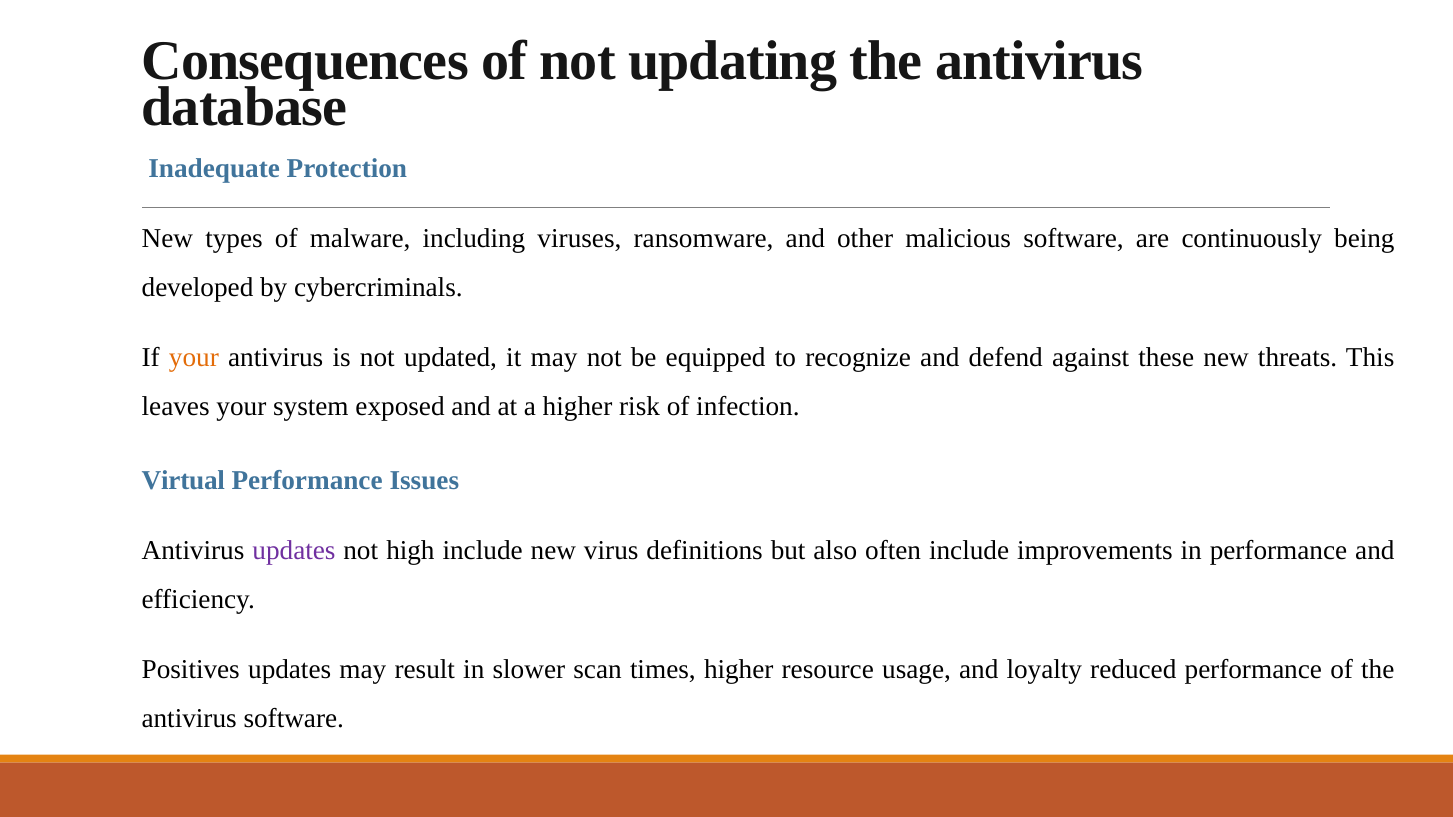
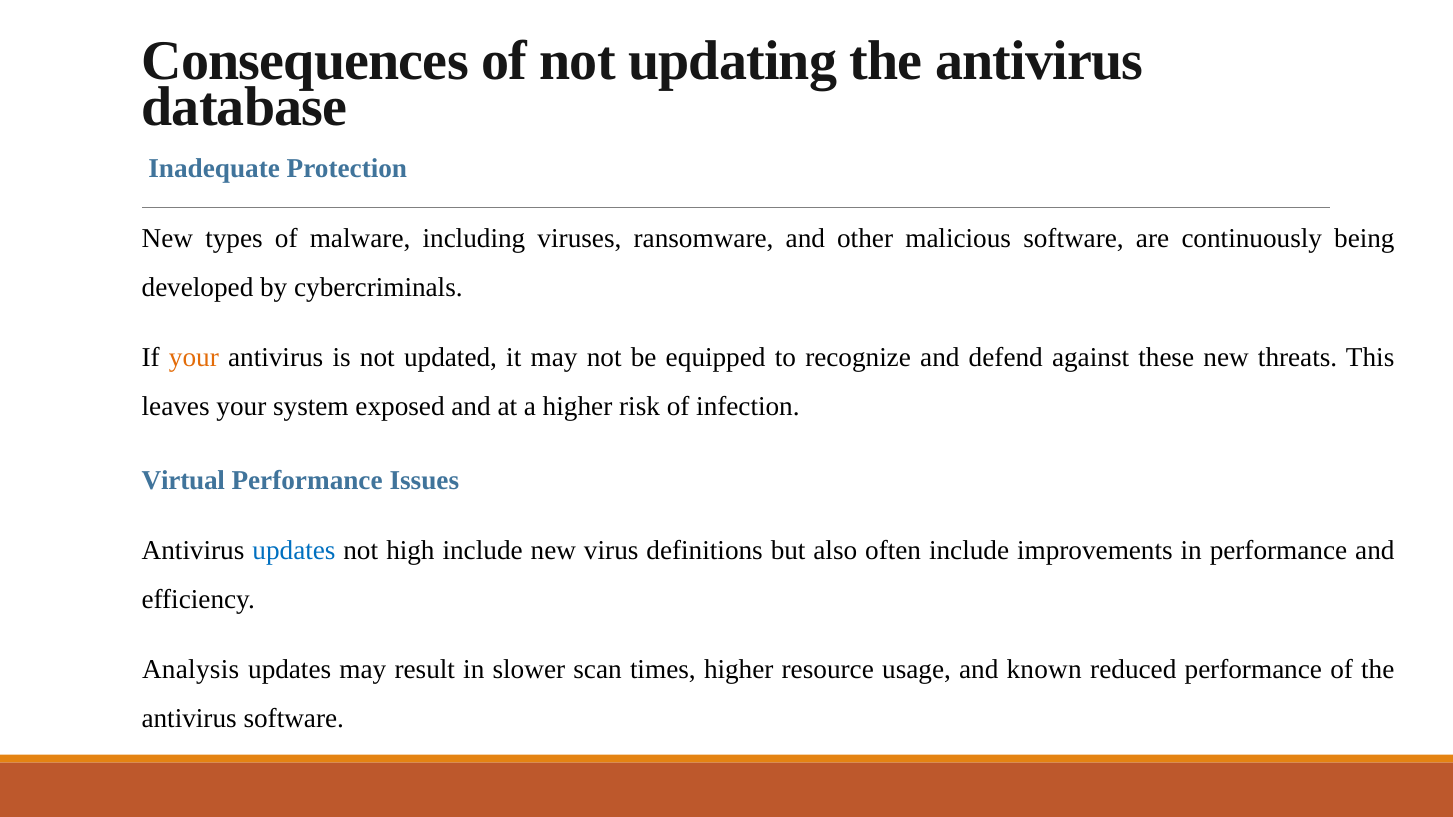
updates at (294, 551) colour: purple -> blue
Positives: Positives -> Analysis
loyalty: loyalty -> known
